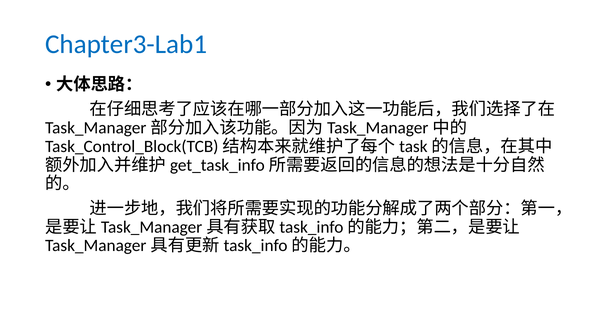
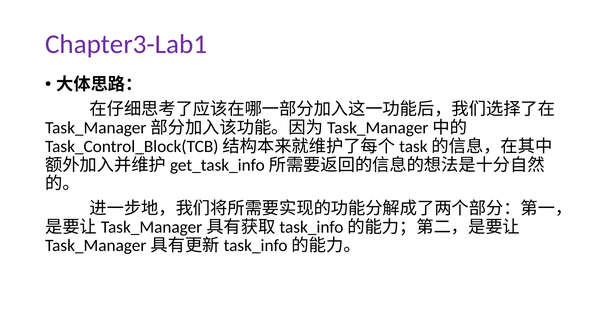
Chapter3-Lab1 colour: blue -> purple
